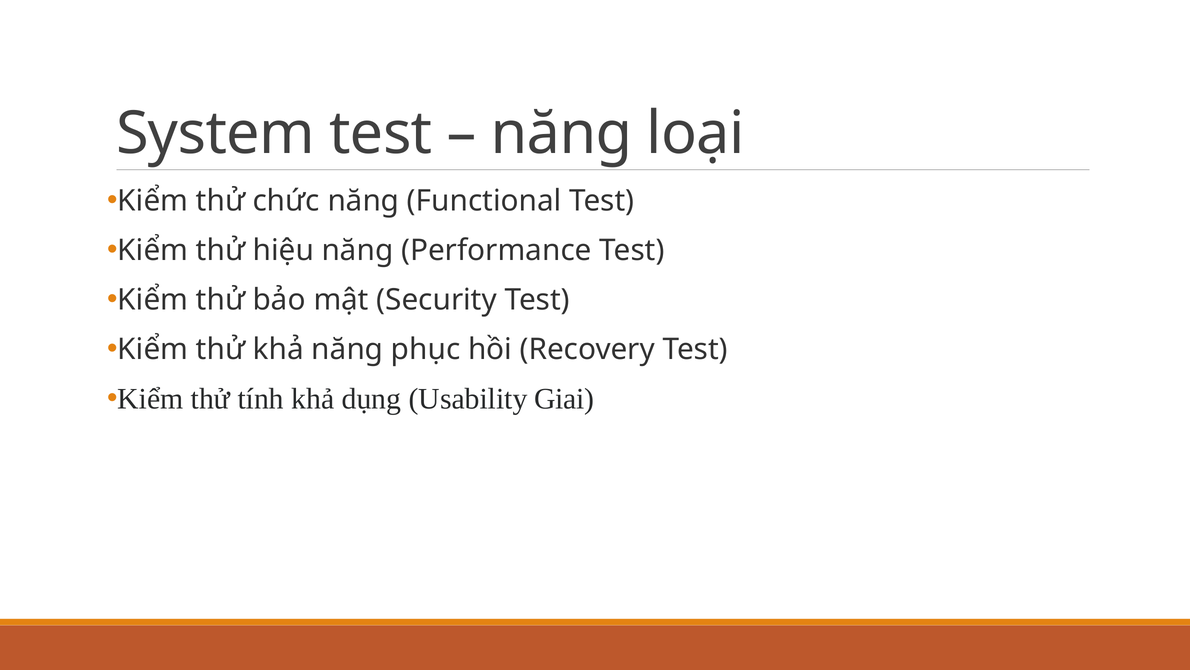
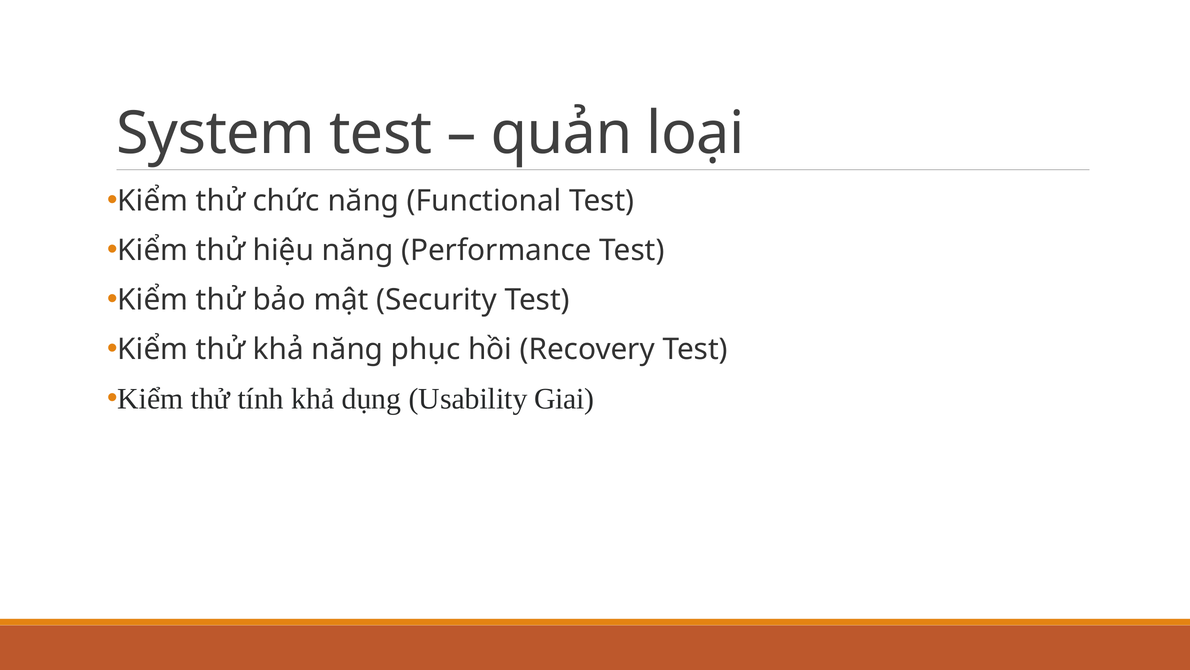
năng at (562, 133): năng -> quản
